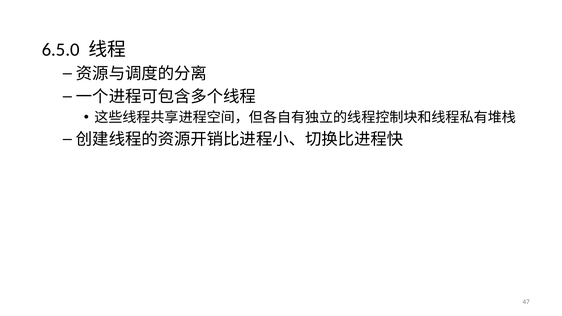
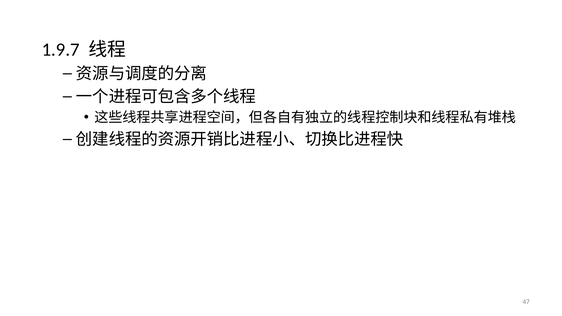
6.5.0: 6.5.0 -> 1.9.7
